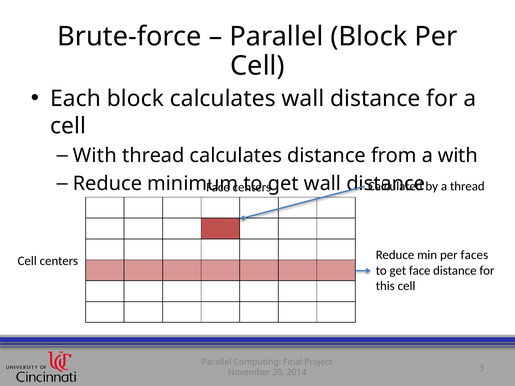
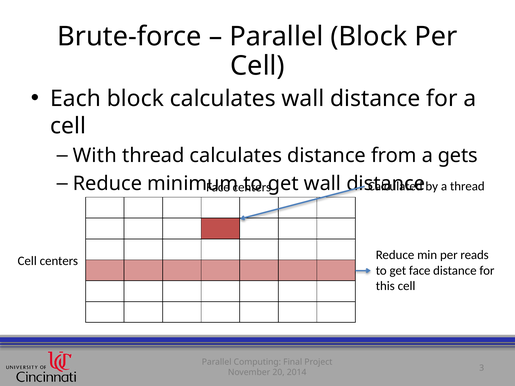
a with: with -> gets
faces: faces -> reads
